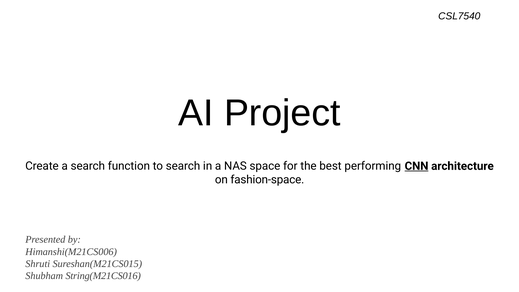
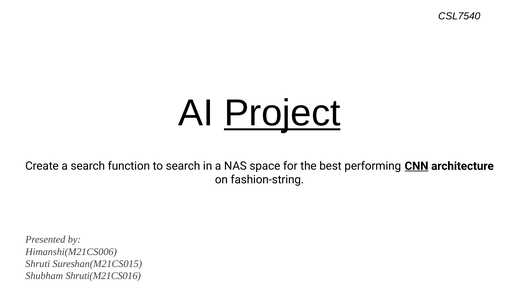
Project underline: none -> present
fashion-space: fashion-space -> fashion-string
String(M21CS016: String(M21CS016 -> Shruti(M21CS016
